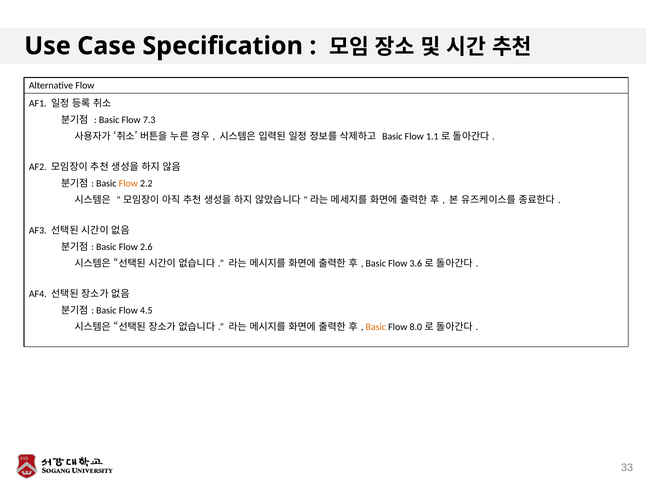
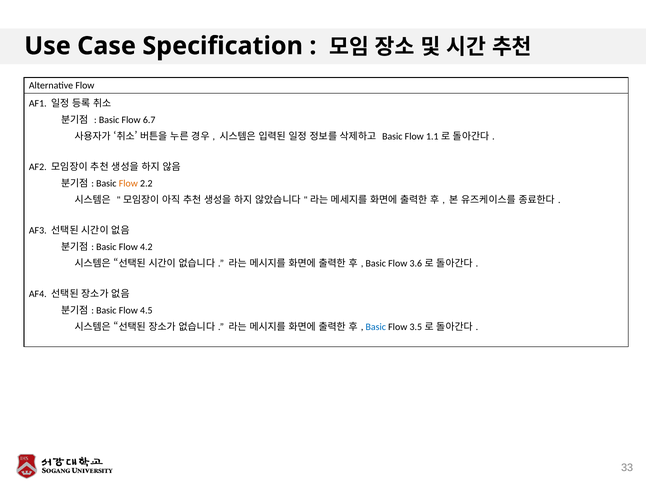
7.3: 7.3 -> 6.7
2.6: 2.6 -> 4.2
Basic at (376, 326) colour: orange -> blue
8.0: 8.0 -> 3.5
